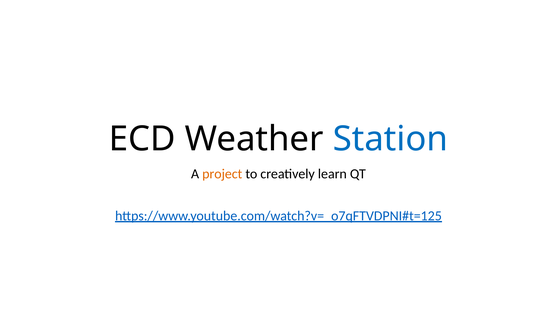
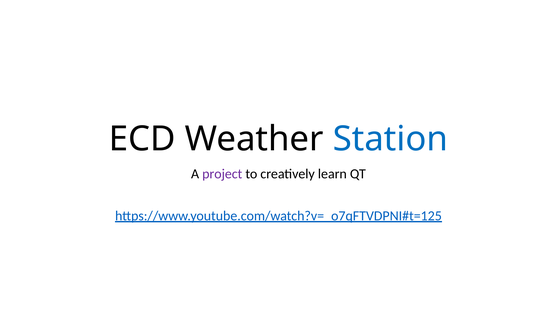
project colour: orange -> purple
